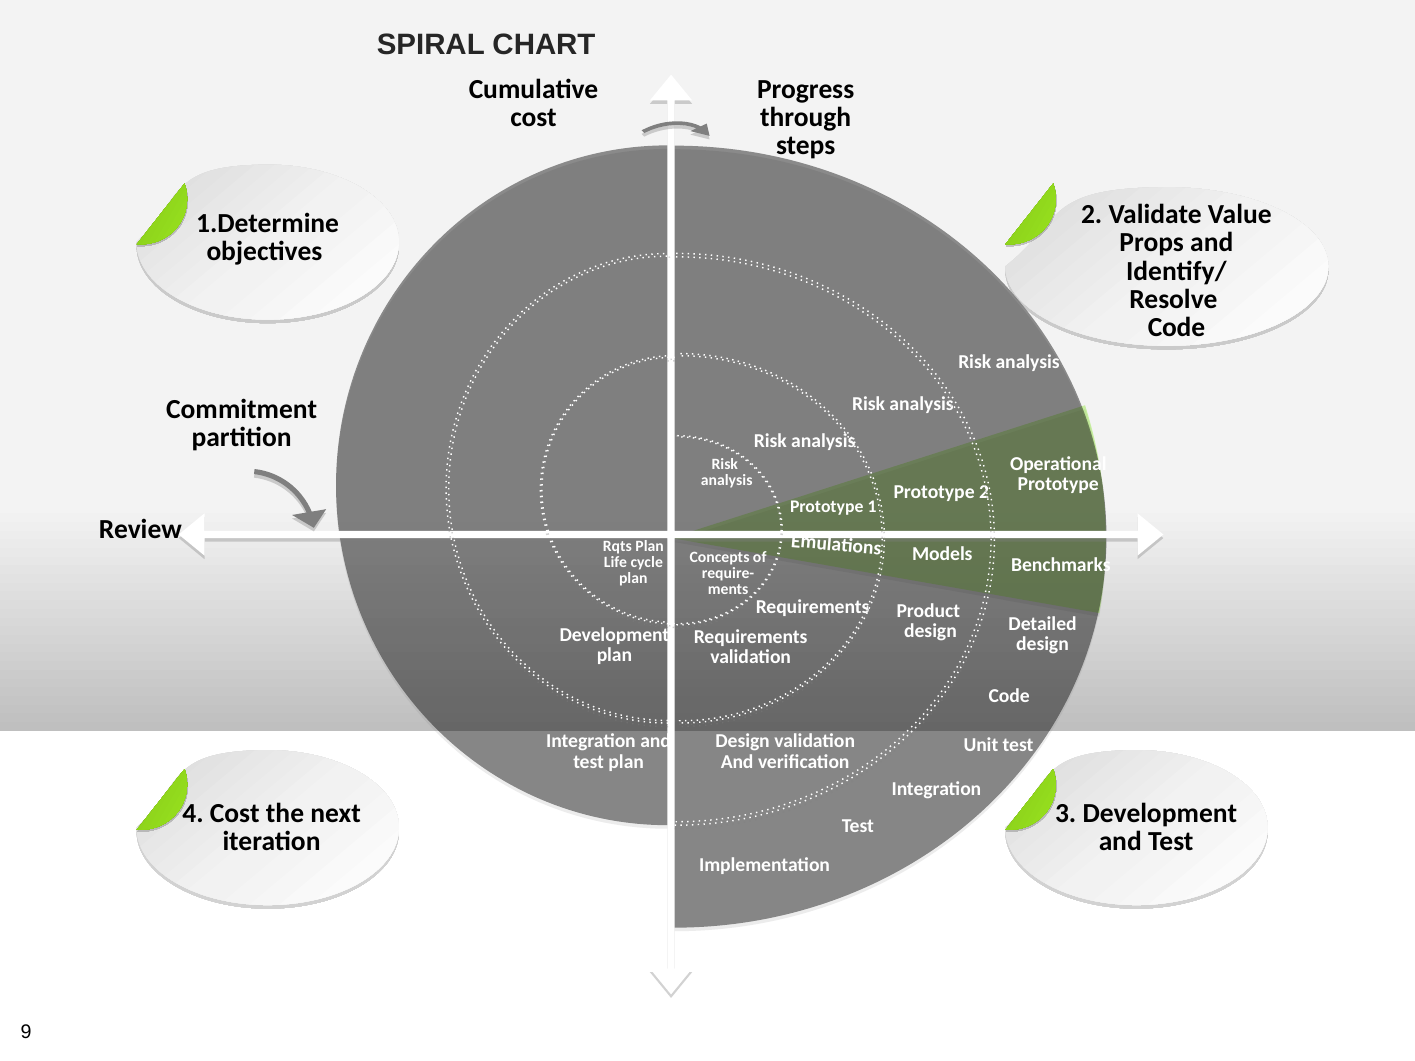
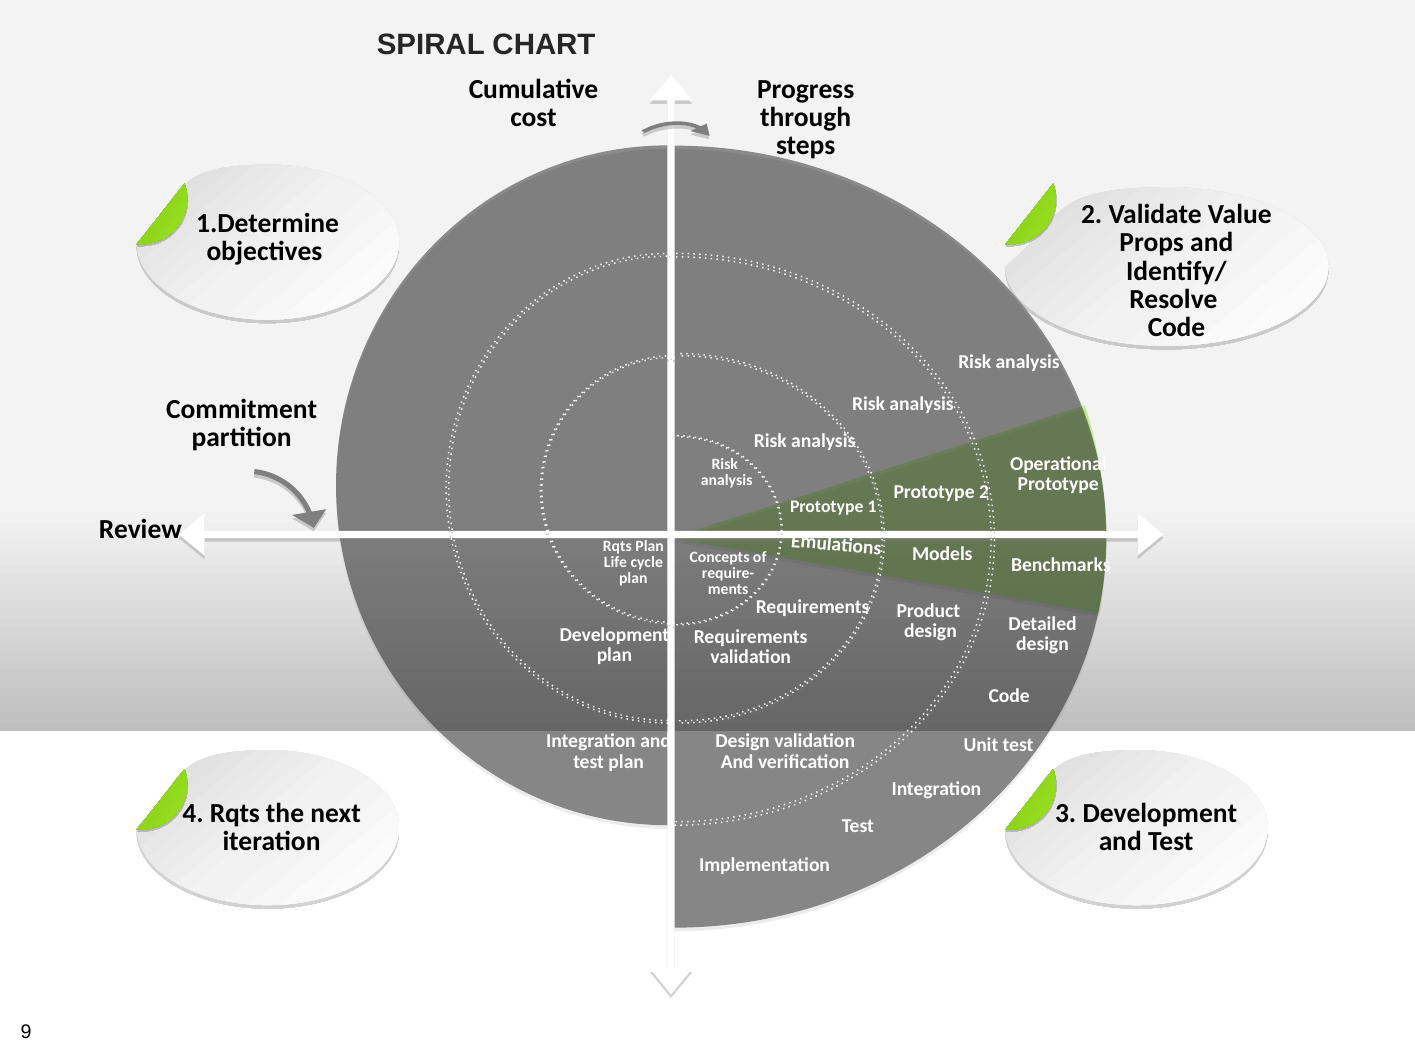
4 Cost: Cost -> Rqts
